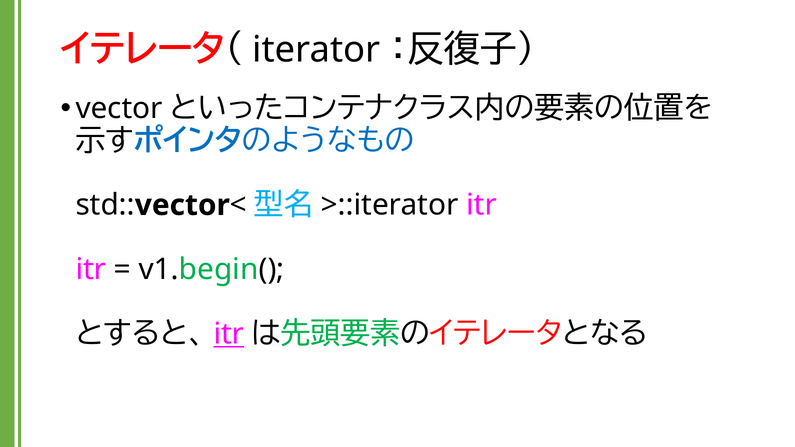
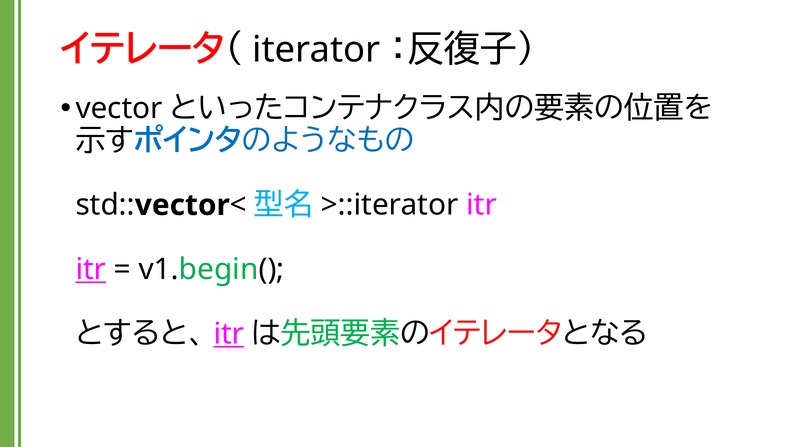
itr at (91, 270) underline: none -> present
